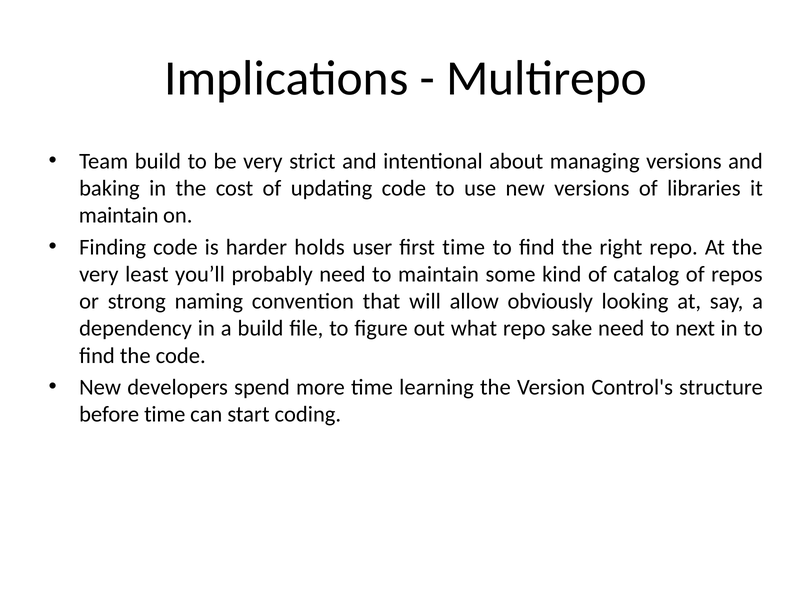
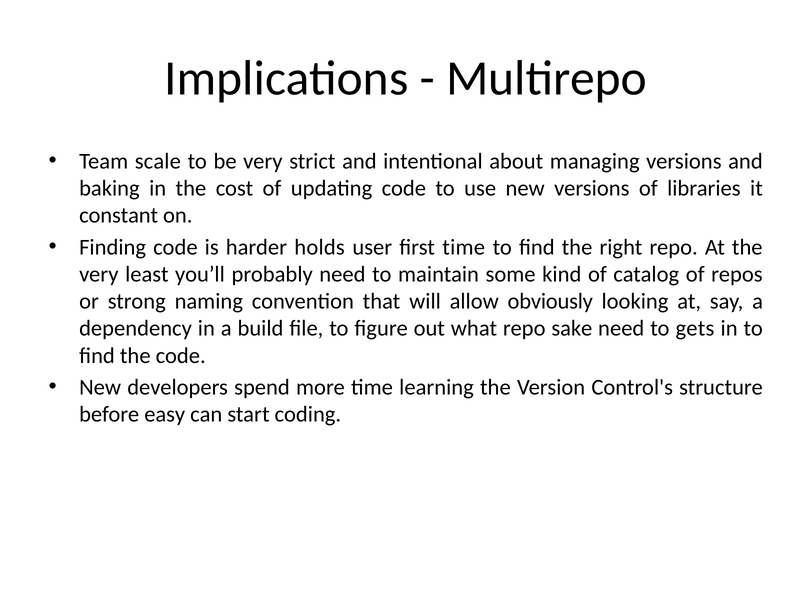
Team build: build -> scale
maintain at (119, 216): maintain -> constant
next: next -> gets
before time: time -> easy
